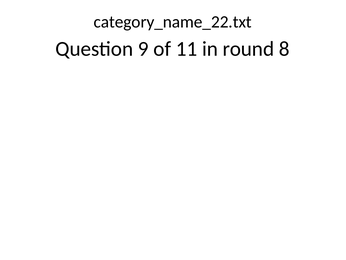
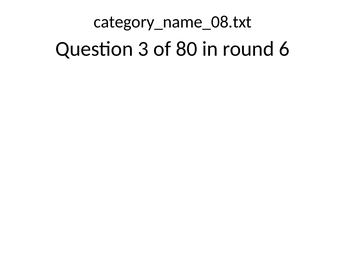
category_name_22.txt: category_name_22.txt -> category_name_08.txt
9: 9 -> 3
11: 11 -> 80
8: 8 -> 6
